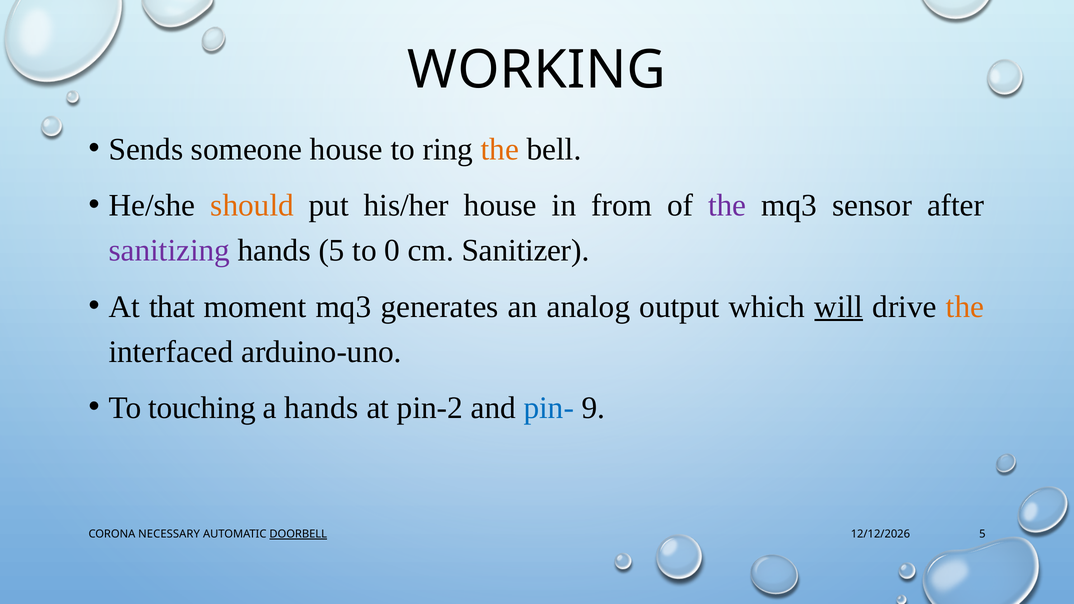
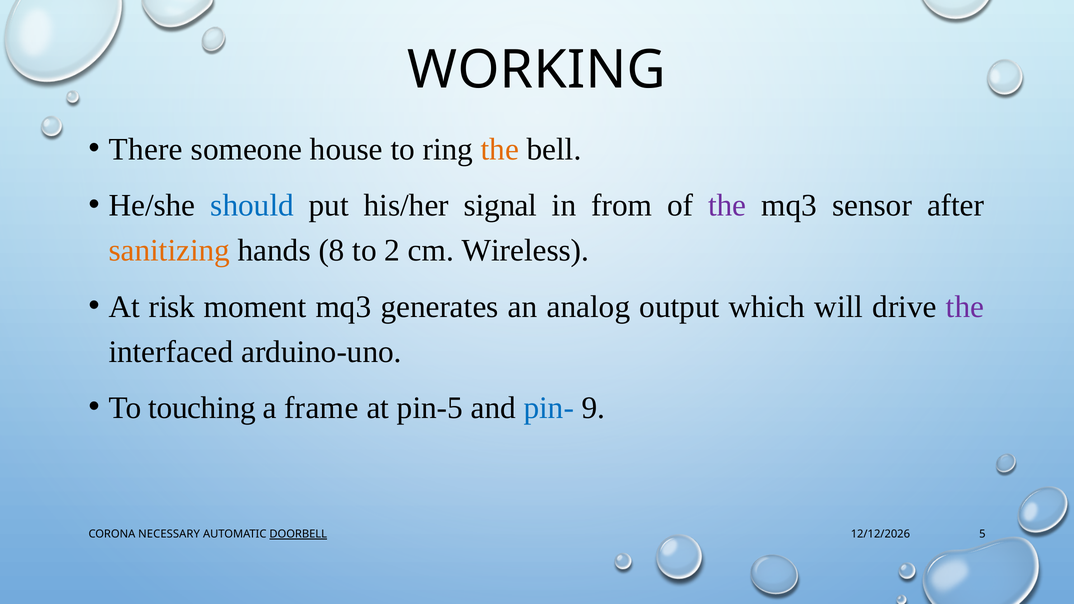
Sends: Sends -> There
should colour: orange -> blue
his/her house: house -> signal
sanitizing colour: purple -> orange
hands 5: 5 -> 8
0: 0 -> 2
Sanitizer: Sanitizer -> Wireless
that: that -> risk
will underline: present -> none
the at (965, 307) colour: orange -> purple
a hands: hands -> frame
pin-2: pin-2 -> pin-5
